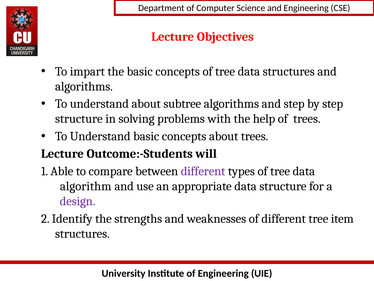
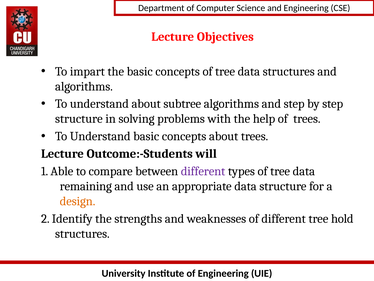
algorithm: algorithm -> remaining
design colour: purple -> orange
item: item -> hold
